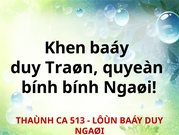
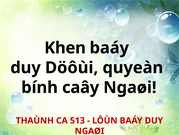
Traøn: Traøn -> Döôùi
bính bính: bính -> caây
